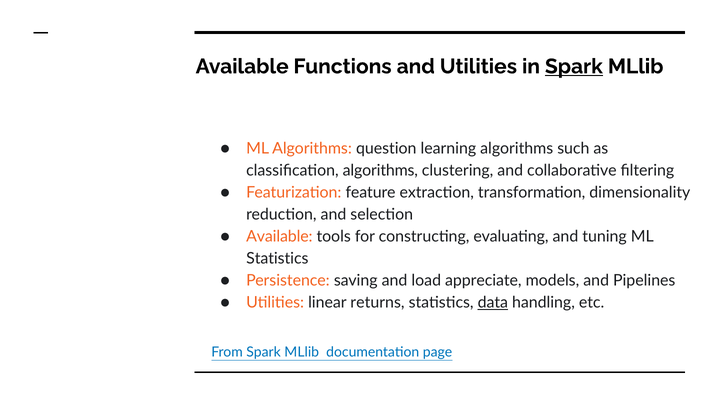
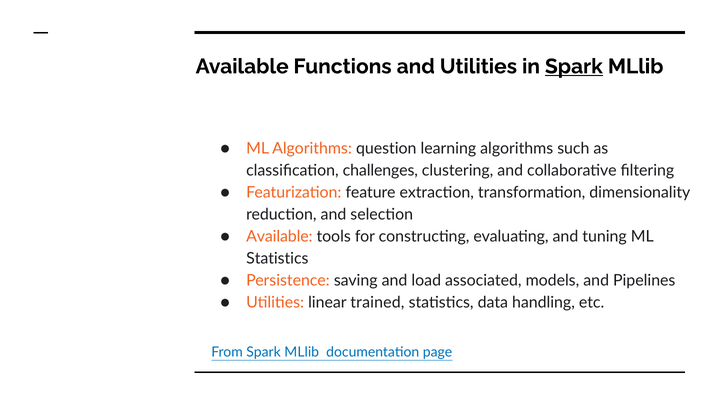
classification algorithms: algorithms -> challenges
appreciate: appreciate -> associated
returns: returns -> trained
data underline: present -> none
